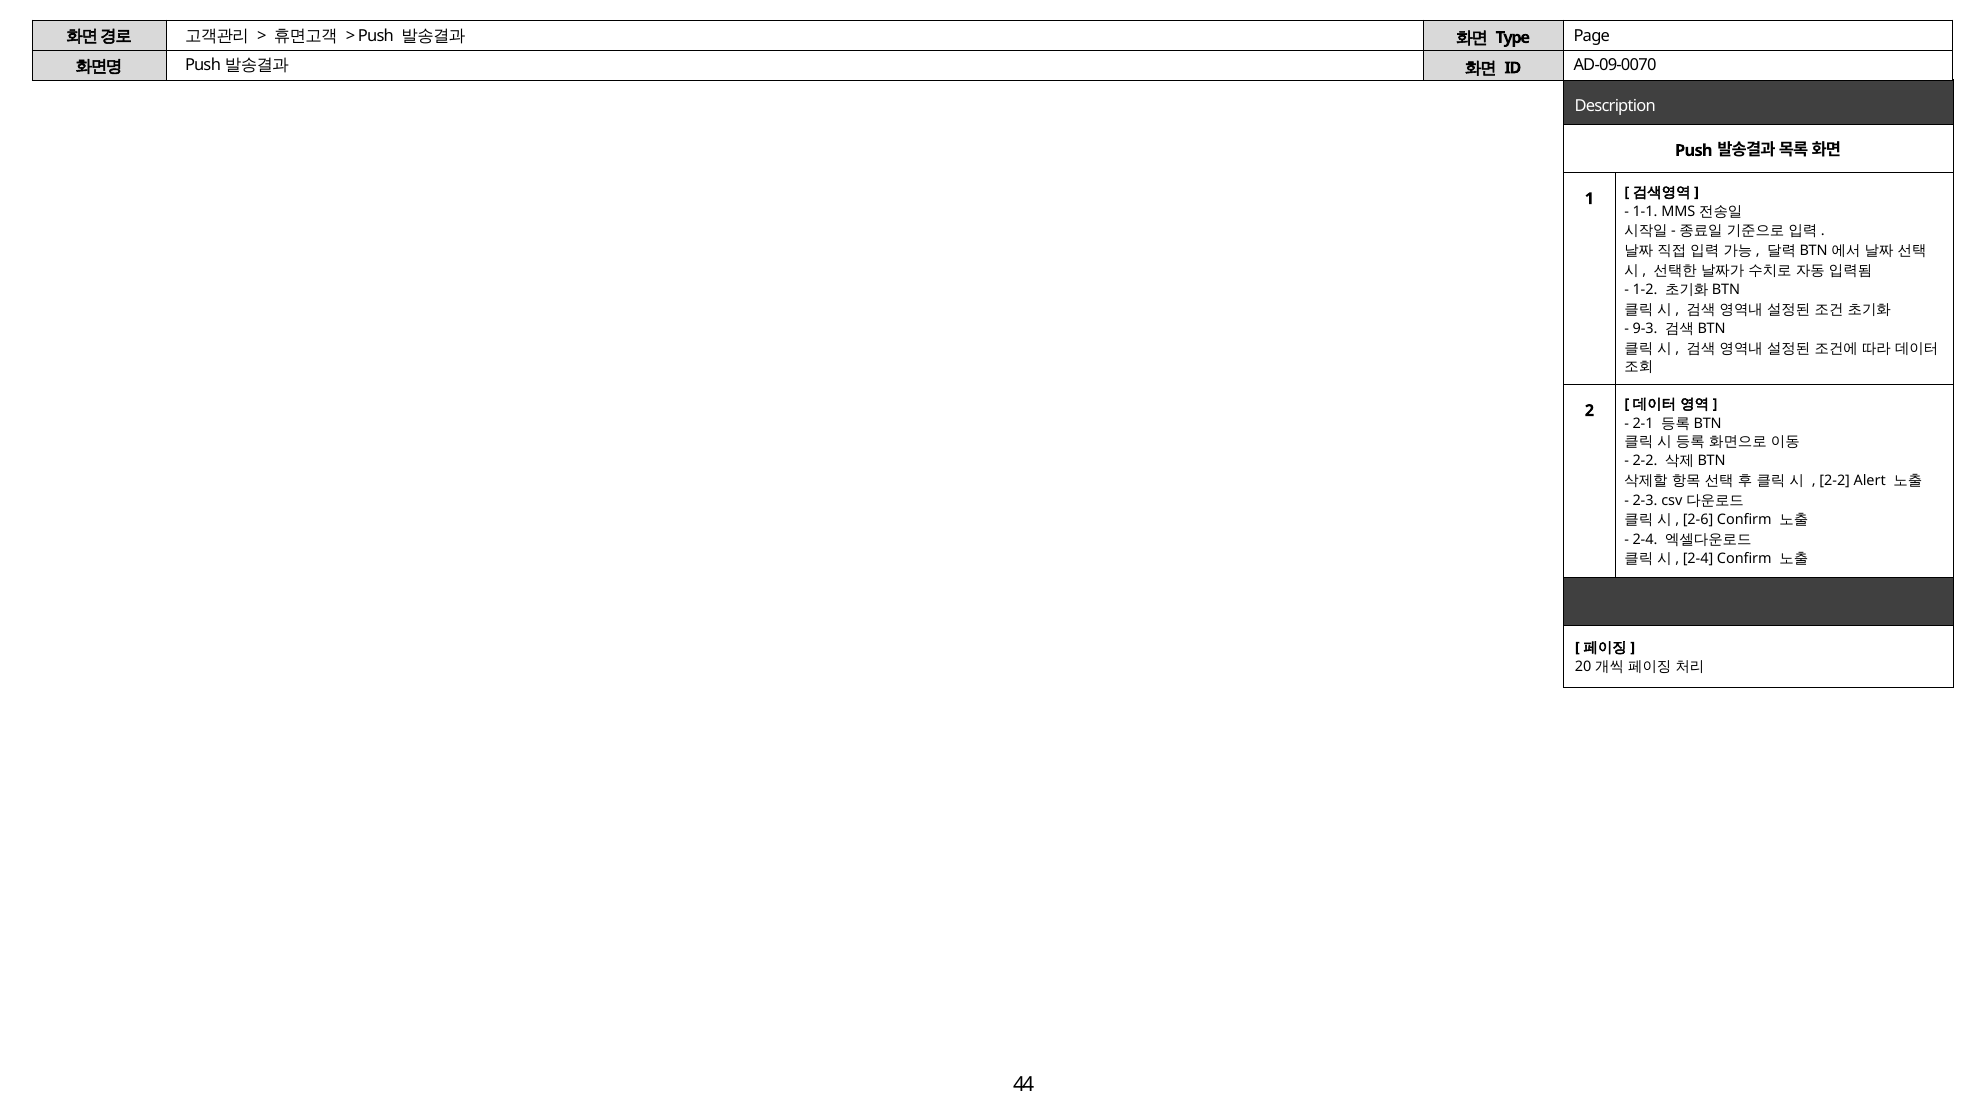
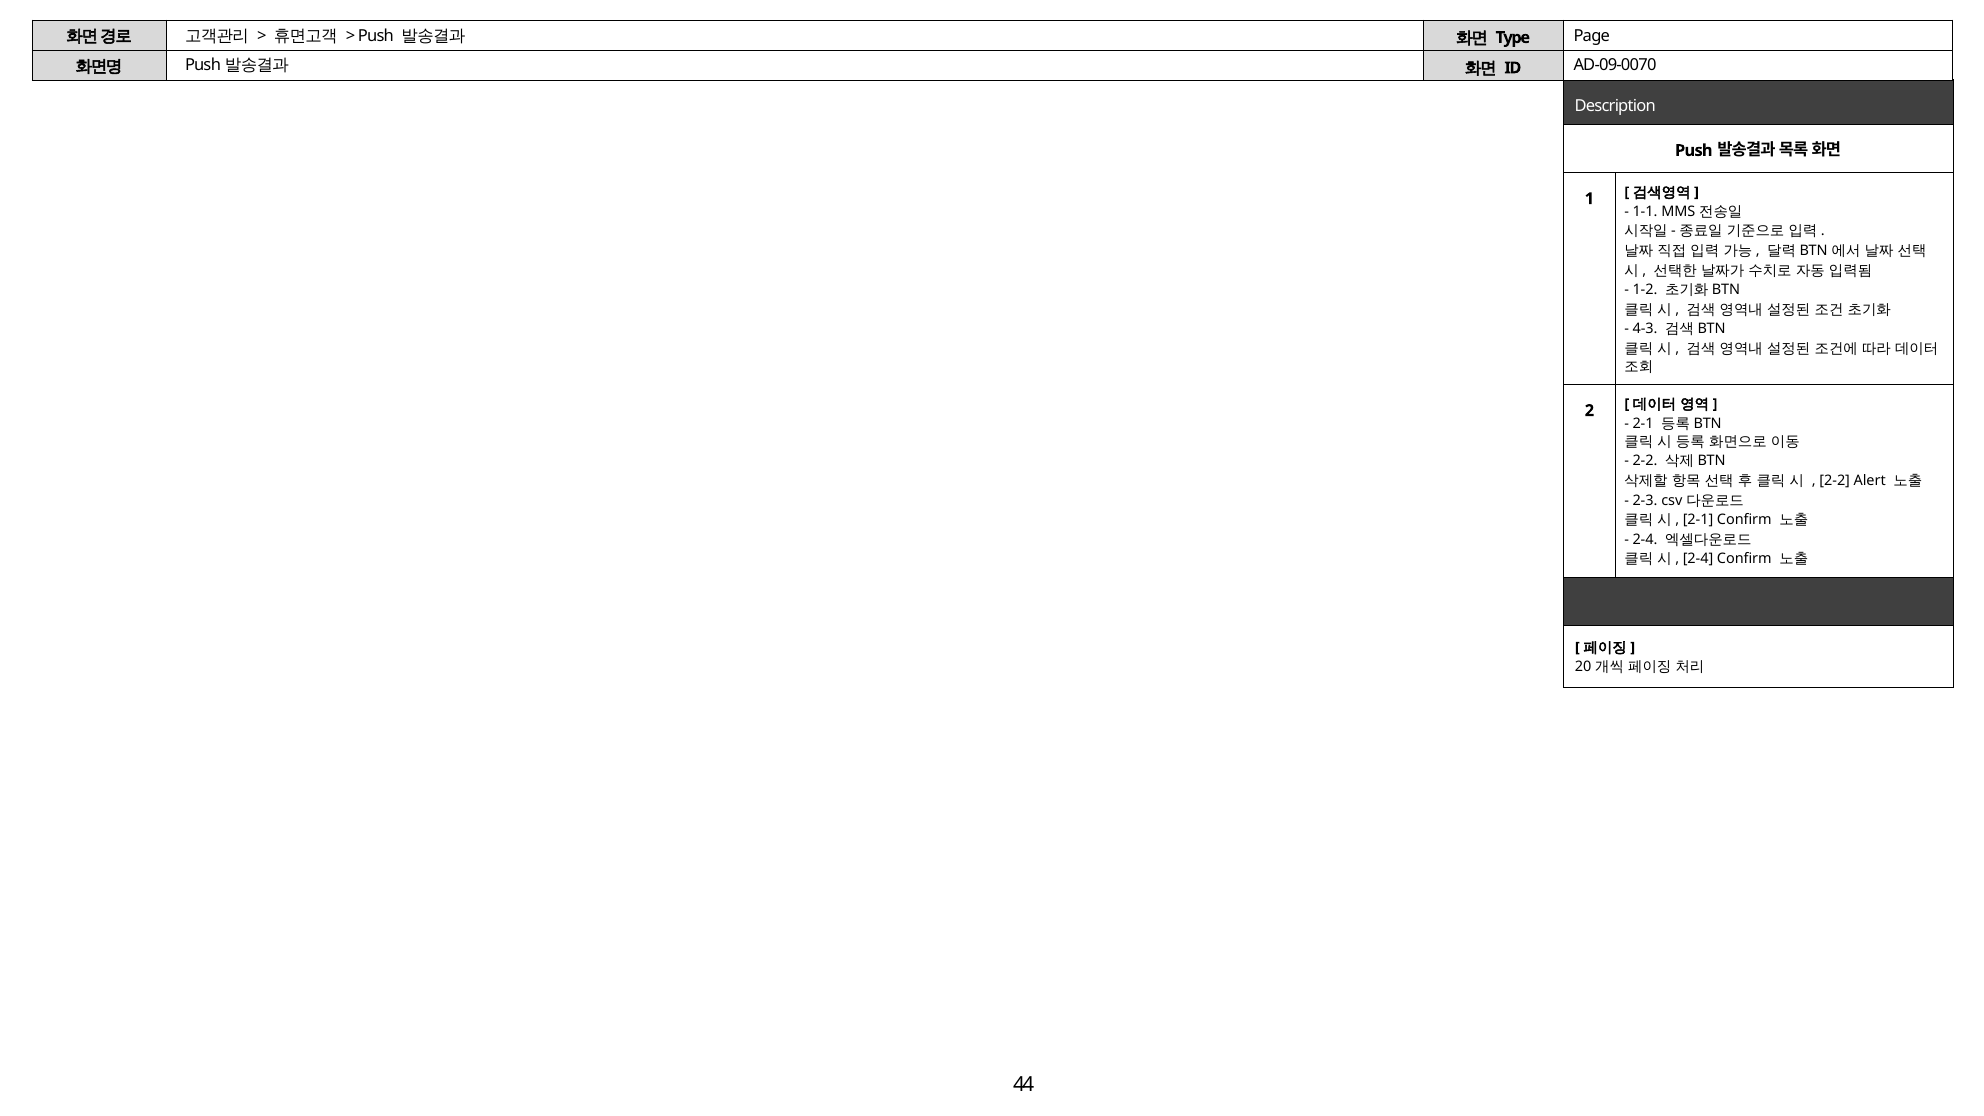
9-3: 9-3 -> 4-3
2-6 at (1698, 520): 2-6 -> 2-1
